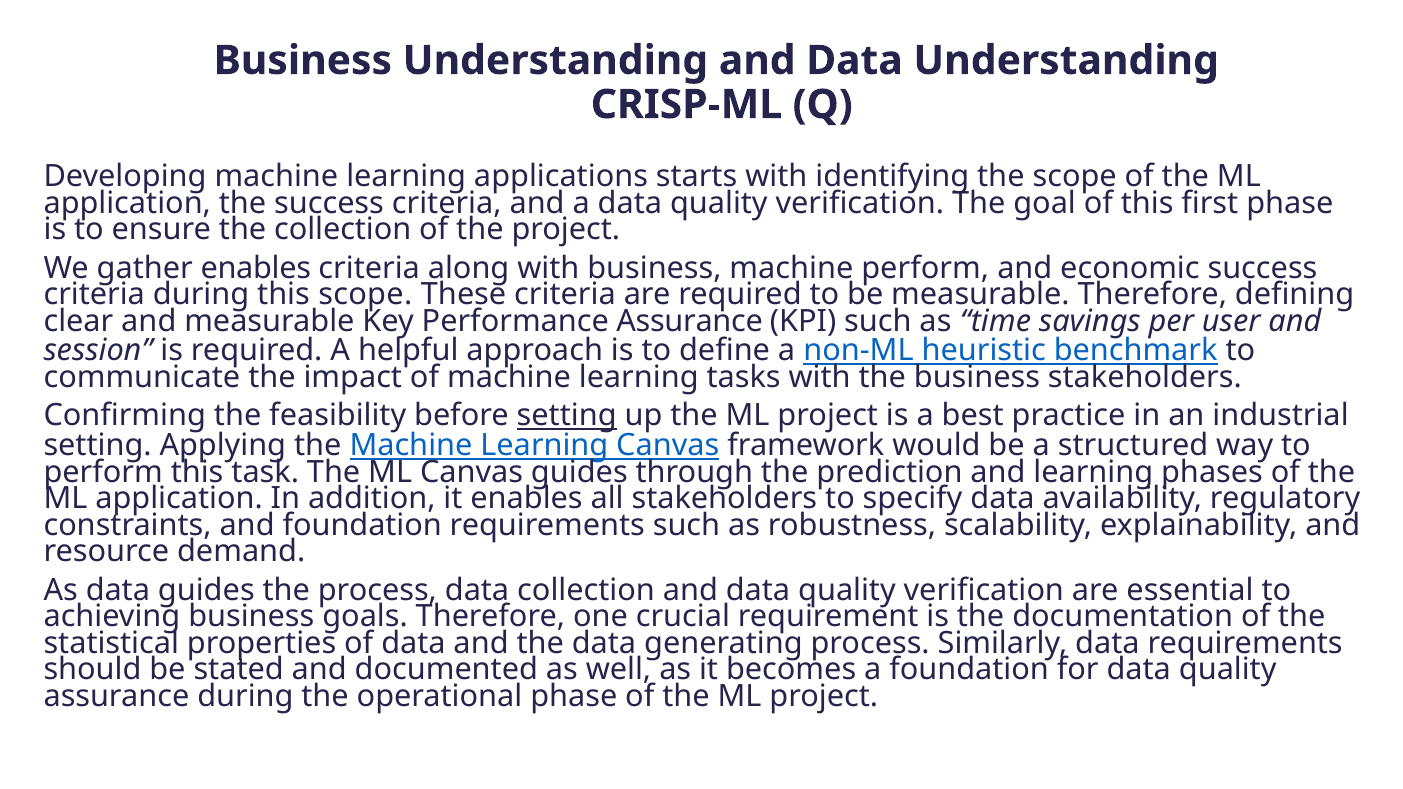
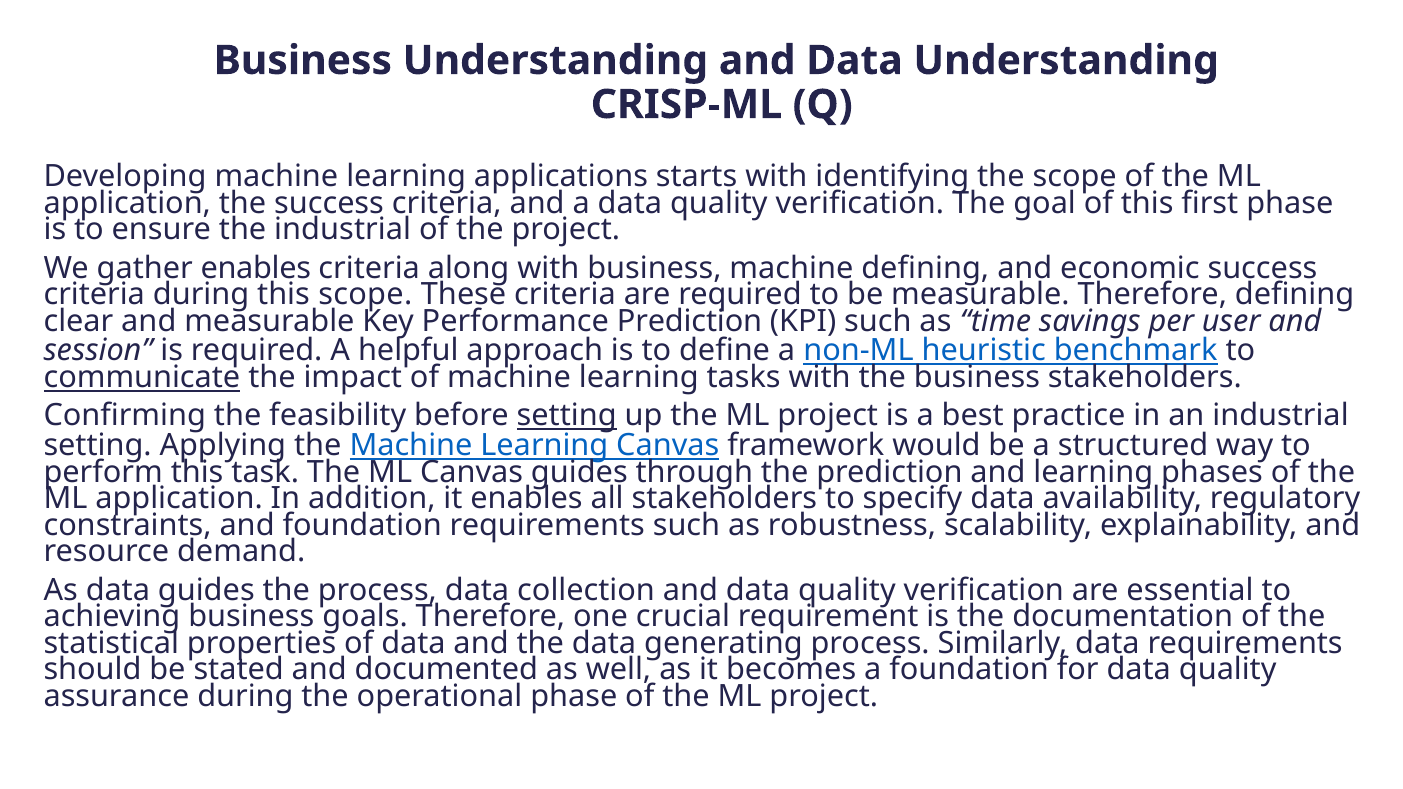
the collection: collection -> industrial
machine perform: perform -> defining
Performance Assurance: Assurance -> Prediction
communicate underline: none -> present
